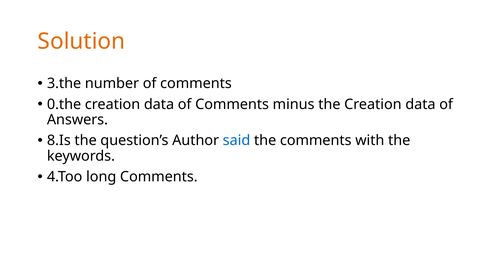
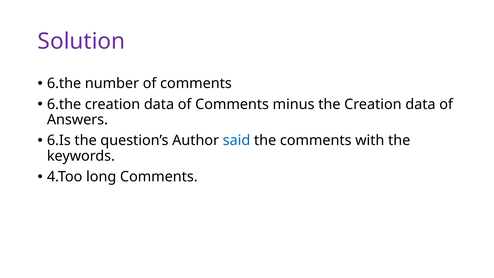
Solution colour: orange -> purple
3.the at (64, 84): 3.the -> 6.the
0.the at (64, 104): 0.the -> 6.the
8.Is: 8.Is -> 6.Is
